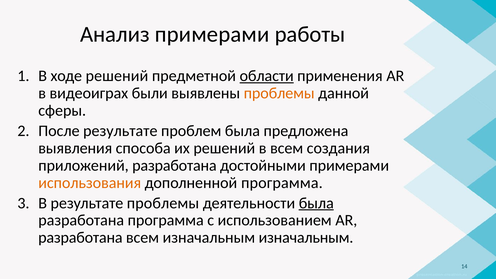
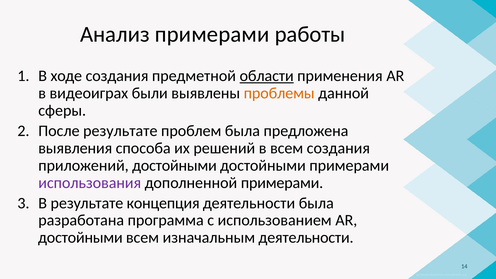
ходе решений: решений -> создания
приложений разработана: разработана -> достойными
использования colour: orange -> purple
дополненной программа: программа -> примерами
результате проблемы: проблемы -> концепция
была at (316, 203) underline: present -> none
разработана at (80, 238): разработана -> достойными
изначальным изначальным: изначальным -> деятельности
